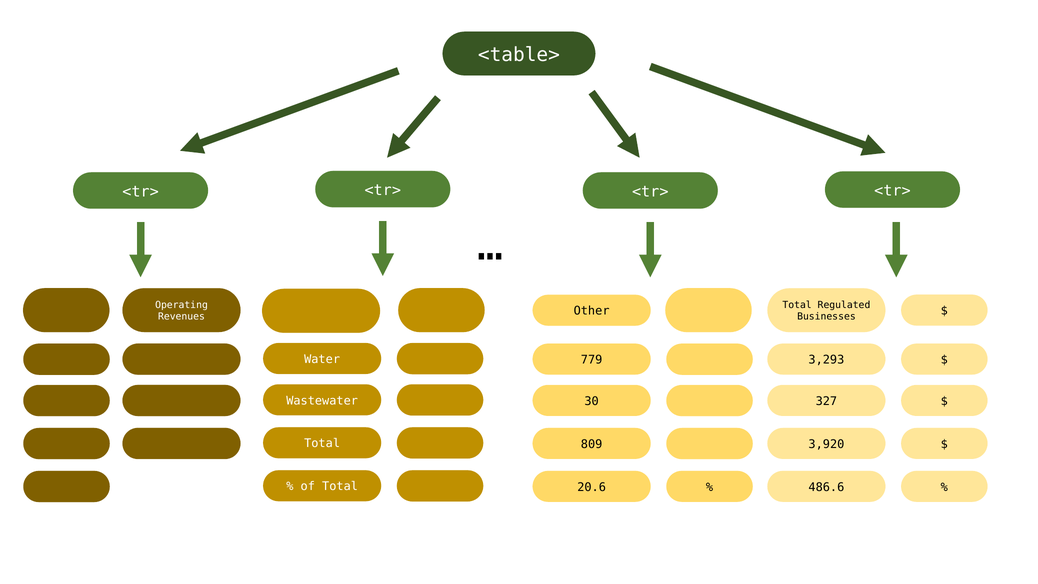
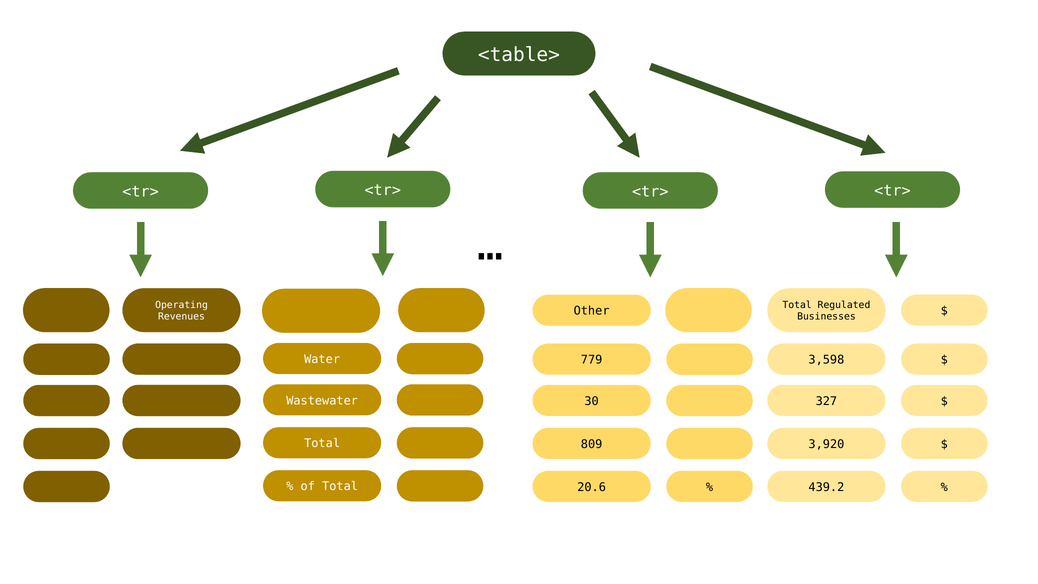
3,293: 3,293 -> 3,598
486.6: 486.6 -> 439.2
